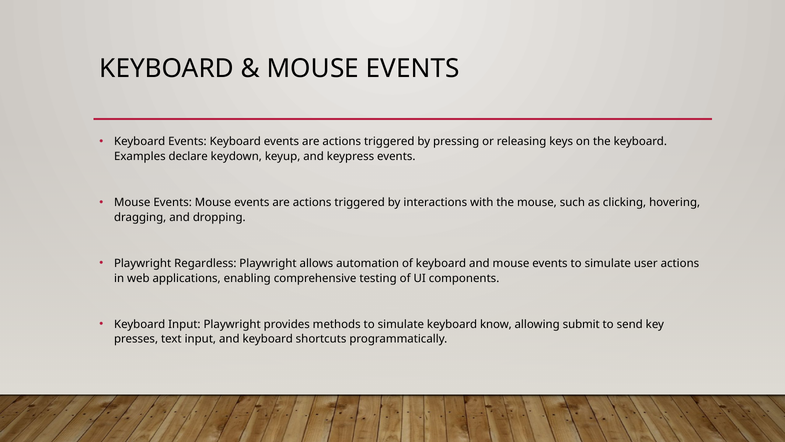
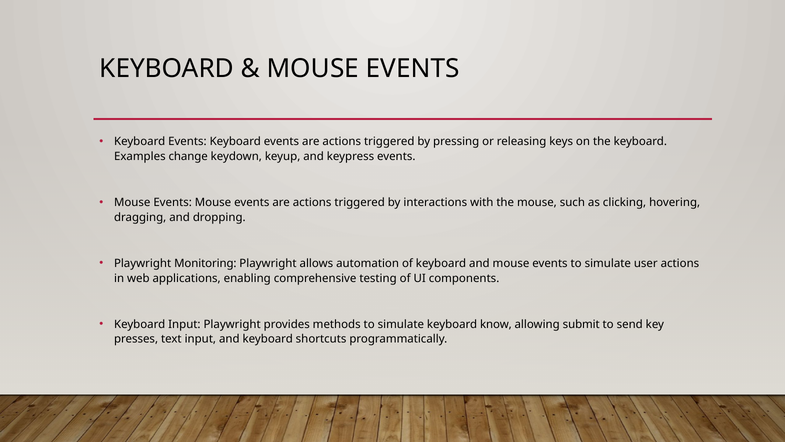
declare: declare -> change
Regardless: Regardless -> Monitoring
